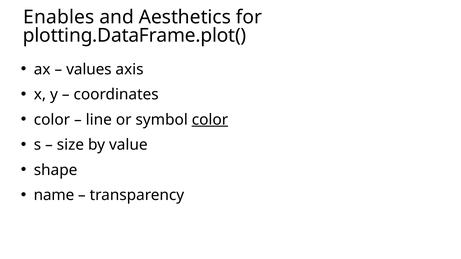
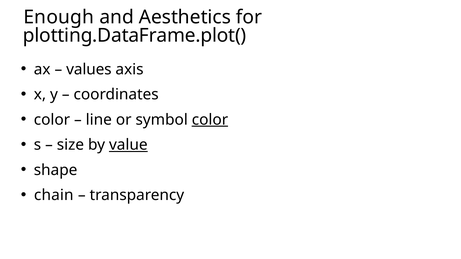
Enables: Enables -> Enough
value underline: none -> present
name: name -> chain
